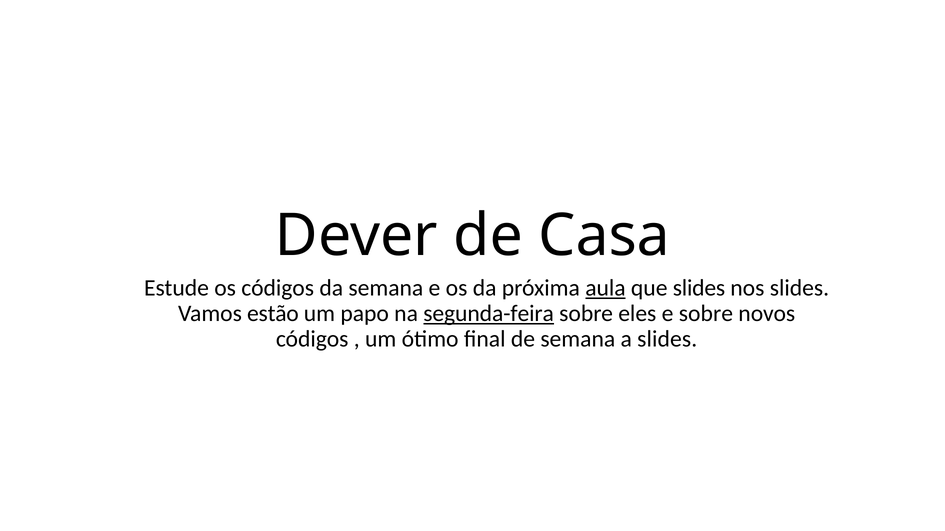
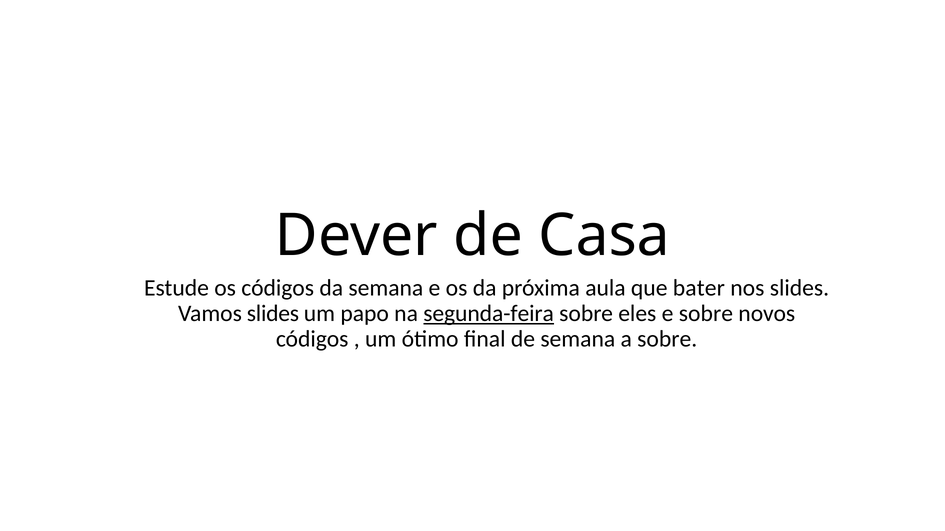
aula underline: present -> none
que slides: slides -> bater
Vamos estão: estão -> slides
a slides: slides -> sobre
